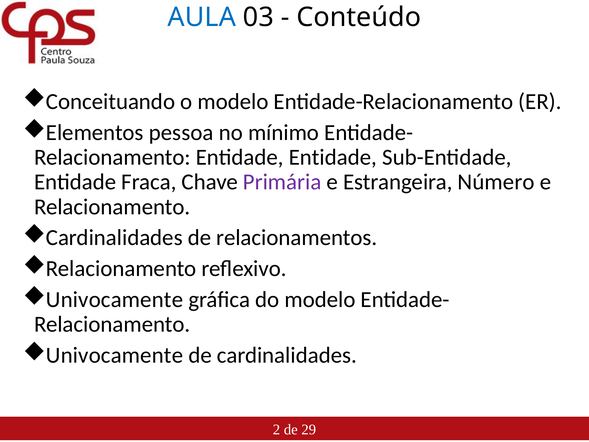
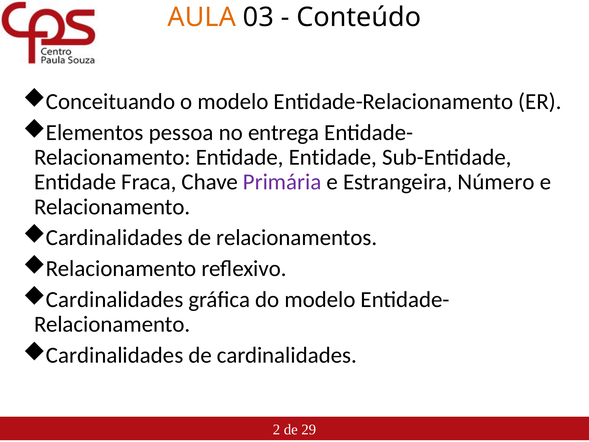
AULA colour: blue -> orange
mínimo: mínimo -> entrega
Univocamente at (115, 299): Univocamente -> Cardinalidades
Univocamente at (115, 355): Univocamente -> Cardinalidades
